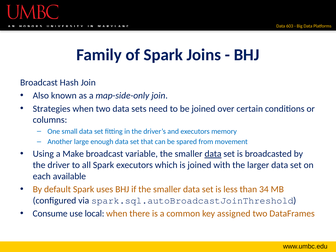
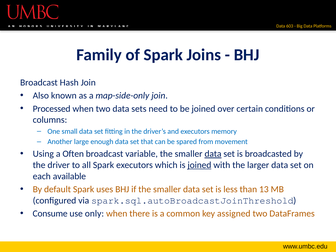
Strategies: Strategies -> Processed
Make: Make -> Often
joined at (199, 165) underline: none -> present
34: 34 -> 13
local: local -> only
